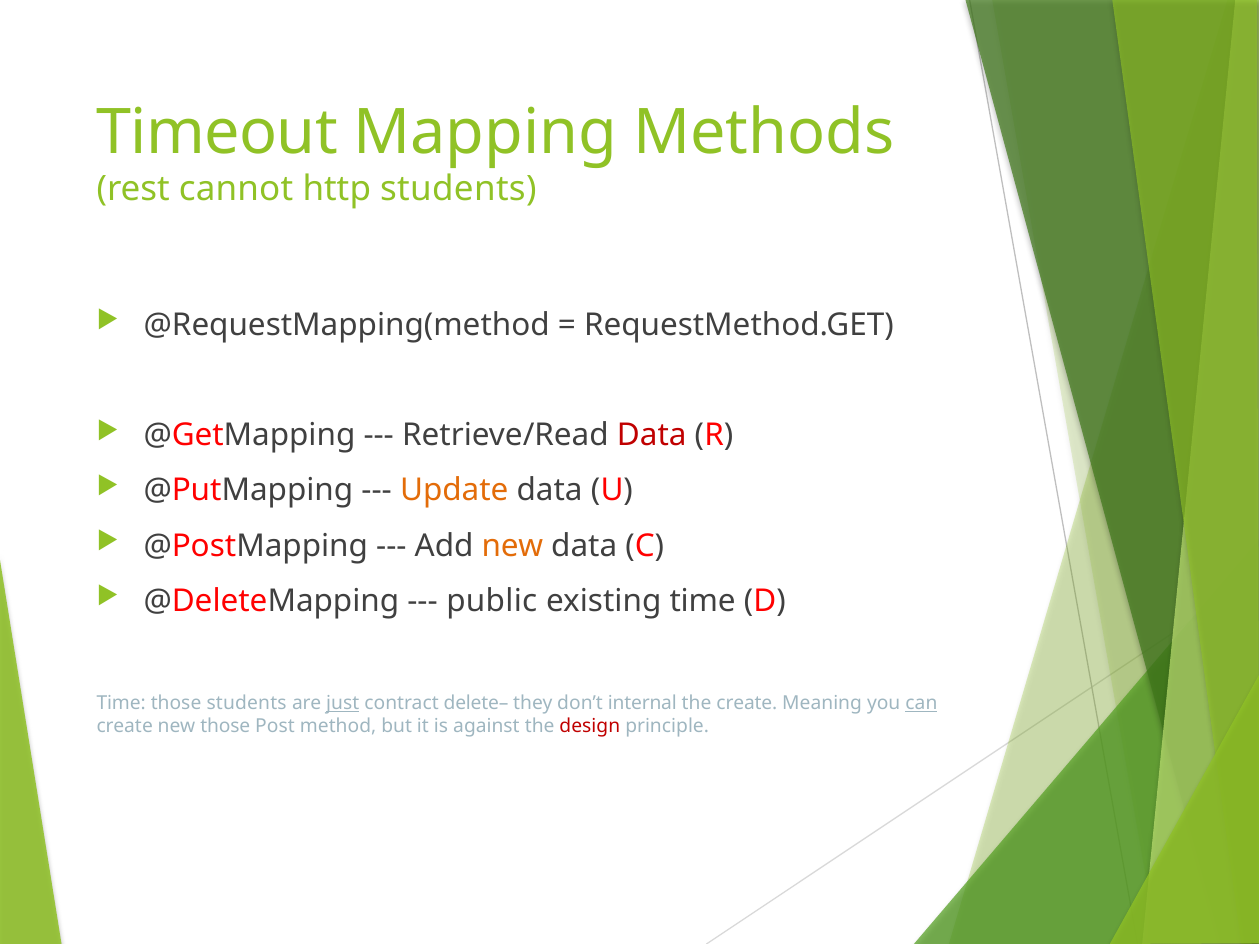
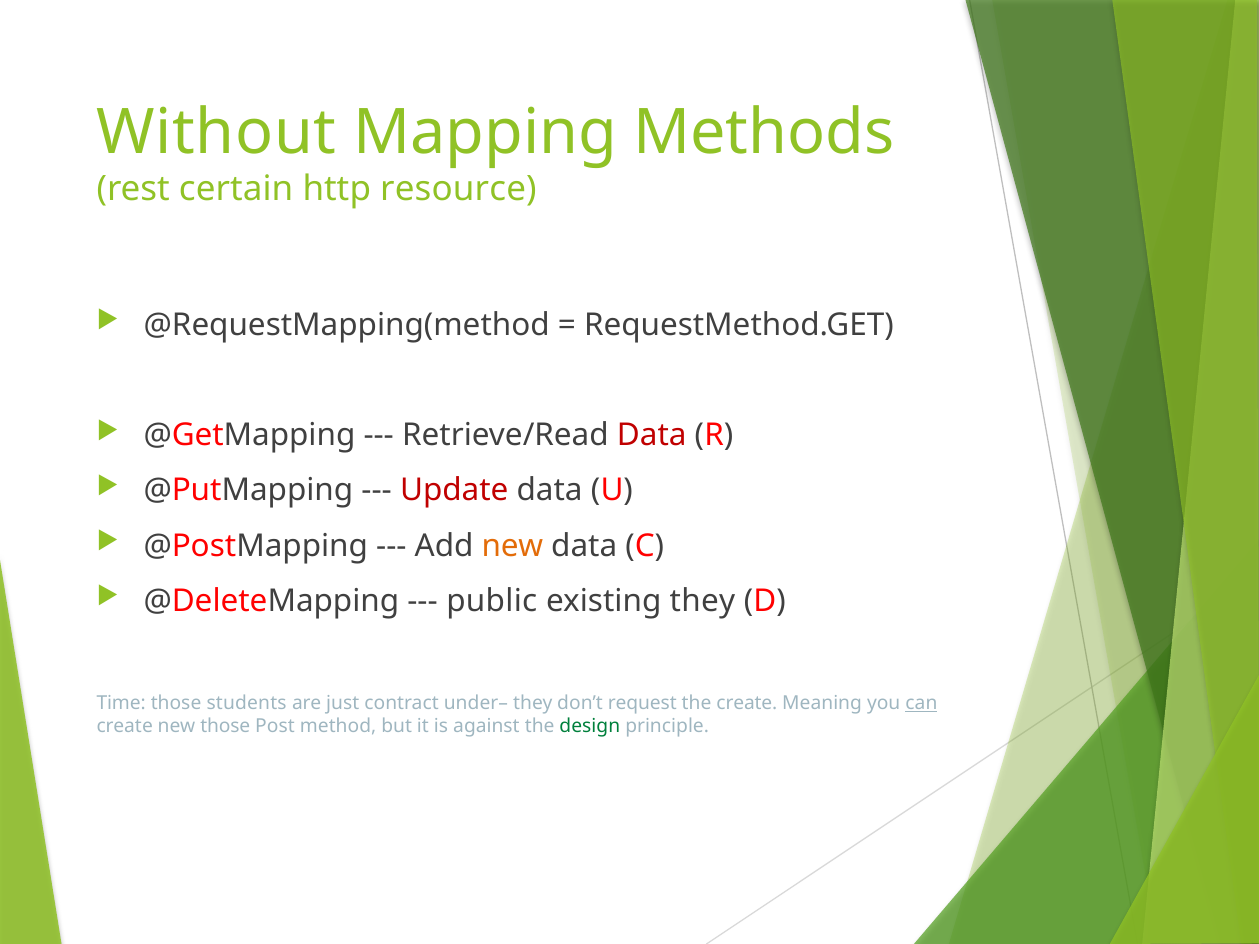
Timeout: Timeout -> Without
cannot: cannot -> certain
http students: students -> resource
Update colour: orange -> red
existing time: time -> they
just underline: present -> none
delete–: delete– -> under–
internal: internal -> request
design colour: red -> green
